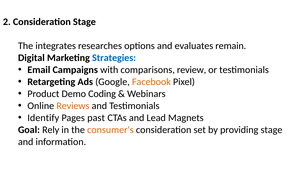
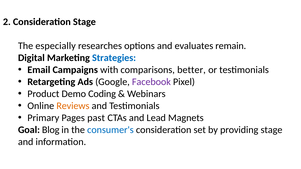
integrates: integrates -> especially
review: review -> better
Facebook colour: orange -> purple
Identify: Identify -> Primary
Rely: Rely -> Blog
consumer's colour: orange -> blue
